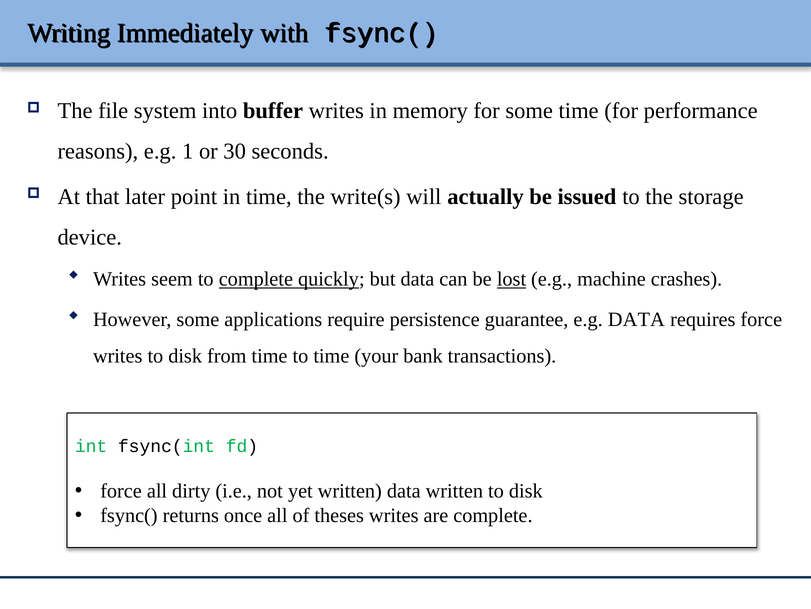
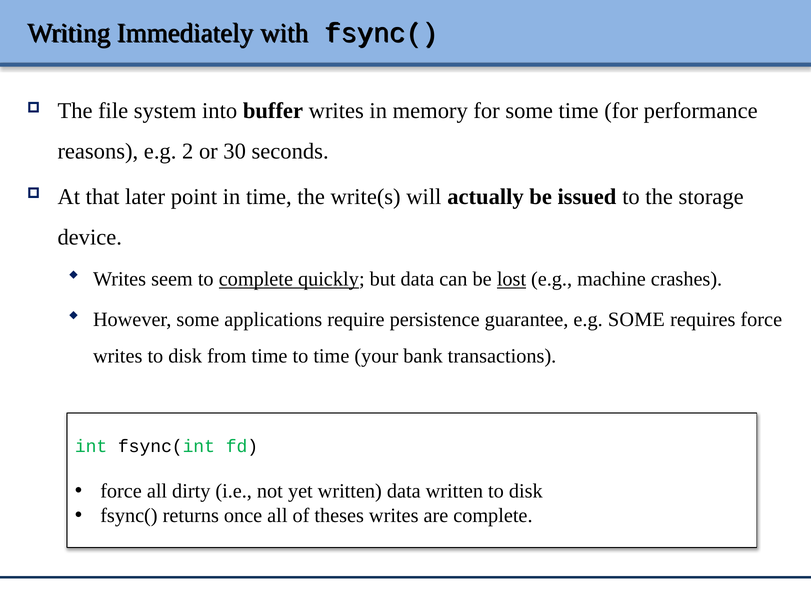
1: 1 -> 2
e.g DATA: DATA -> SOME
